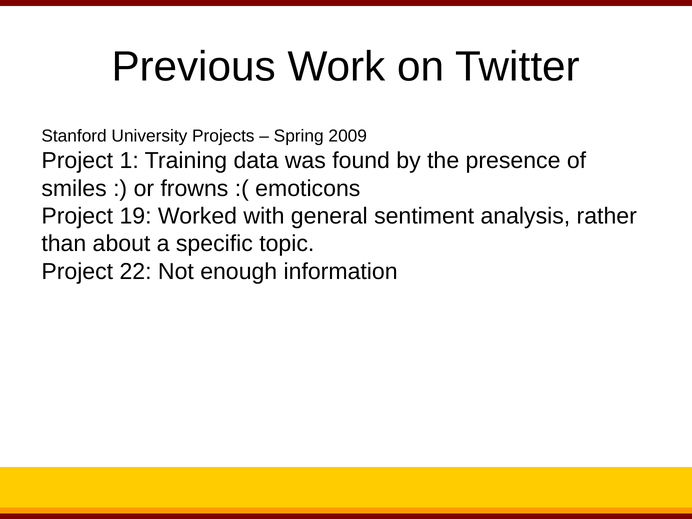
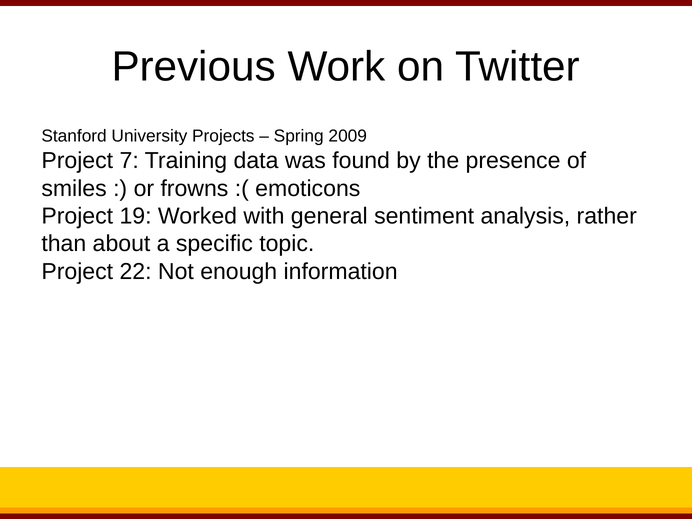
1: 1 -> 7
